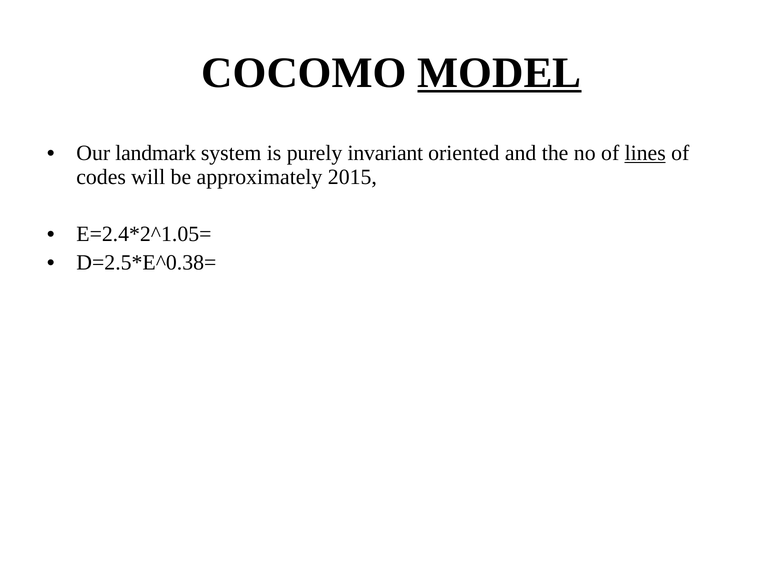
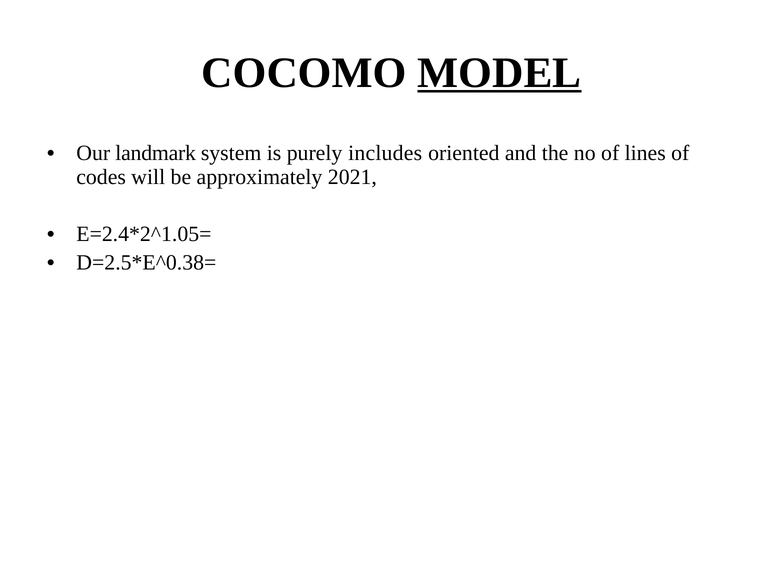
invariant: invariant -> includes
lines underline: present -> none
2015: 2015 -> 2021
